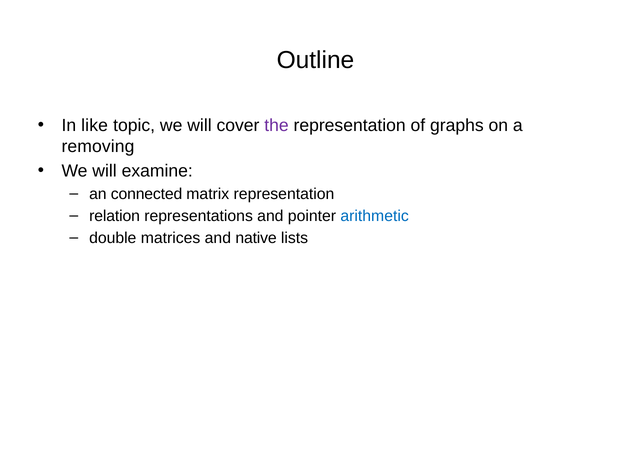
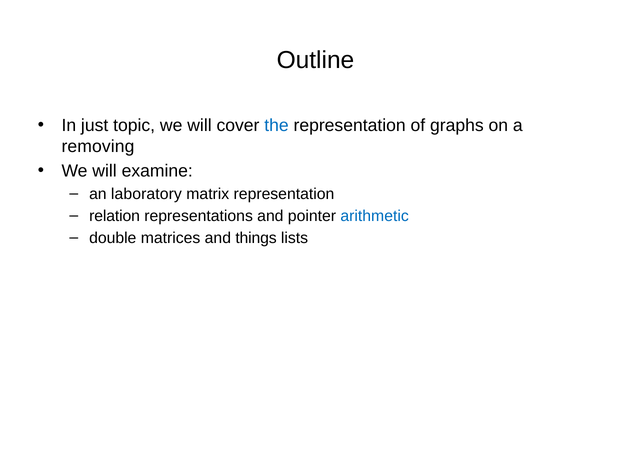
like: like -> just
the colour: purple -> blue
connected: connected -> laboratory
native: native -> things
